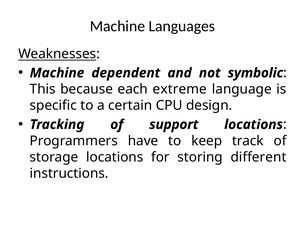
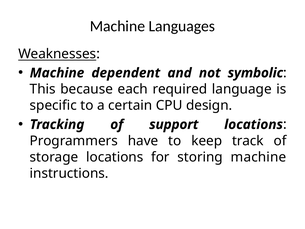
extreme: extreme -> required
storing different: different -> machine
